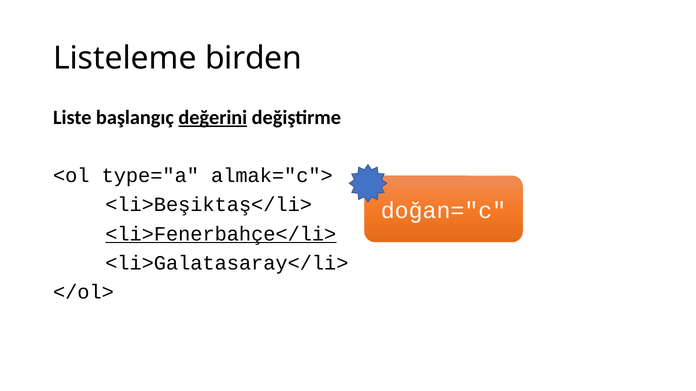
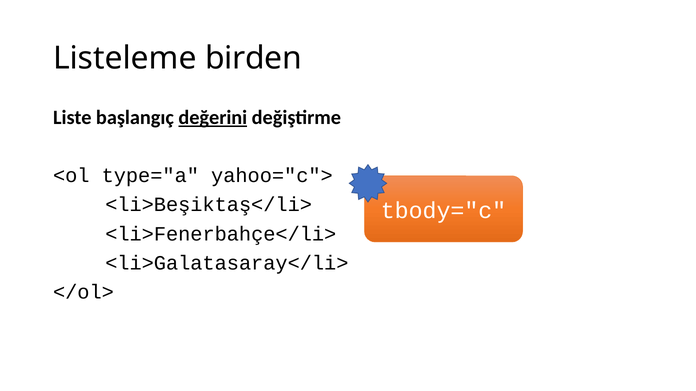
almak="c">: almak="c"> -> yahoo="c">
doğan="c: doğan="c -> tbody="c
<li>Fenerbahçe</li> underline: present -> none
